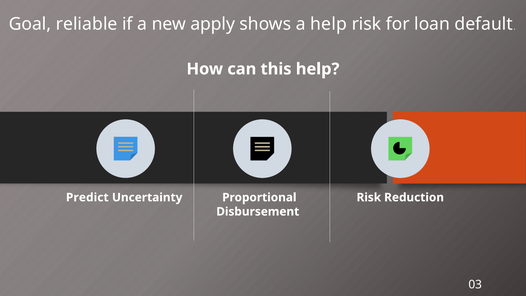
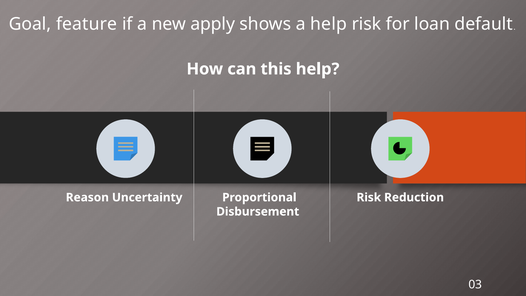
reliable: reliable -> feature
Predict: Predict -> Reason
